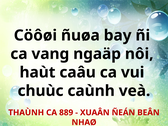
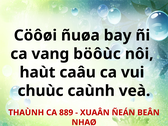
ngaäp: ngaäp -> böôùc
